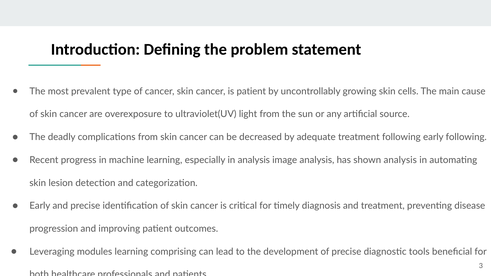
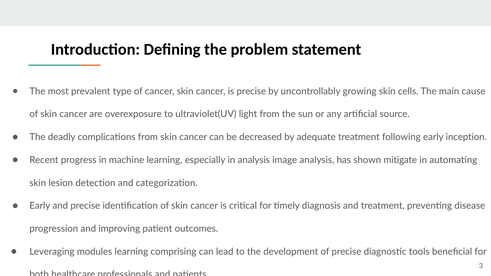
is patient: patient -> precise
early following: following -> inception
shown analysis: analysis -> mitigate
